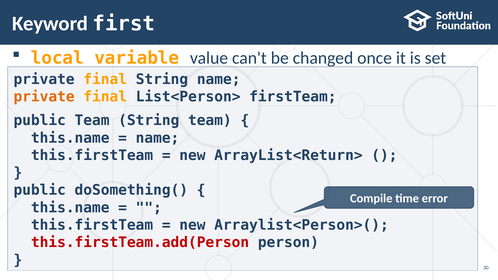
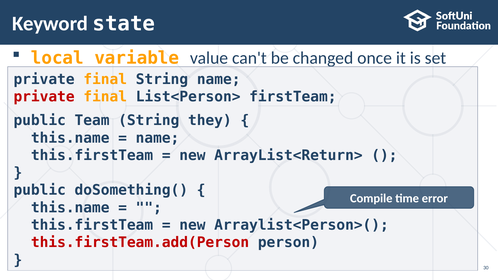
first: first -> state
private at (44, 97) colour: orange -> red
String team: team -> they
